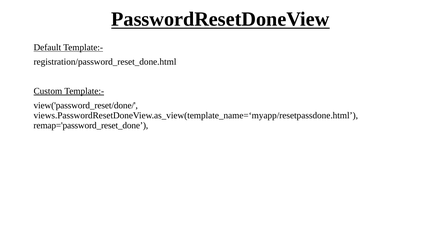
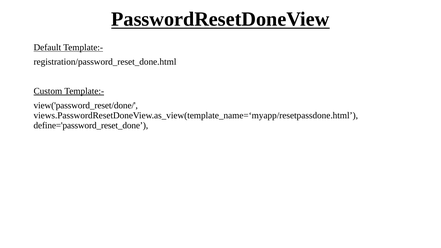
remap='password_reset_done: remap='password_reset_done -> define='password_reset_done
